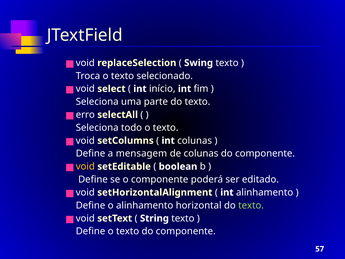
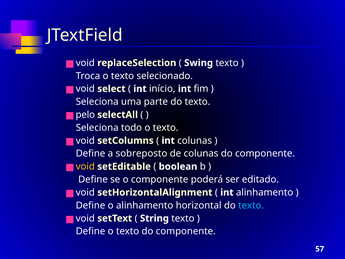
erro: erro -> pelo
mensagem: mensagem -> sobreposto
texto at (251, 205) colour: light green -> light blue
